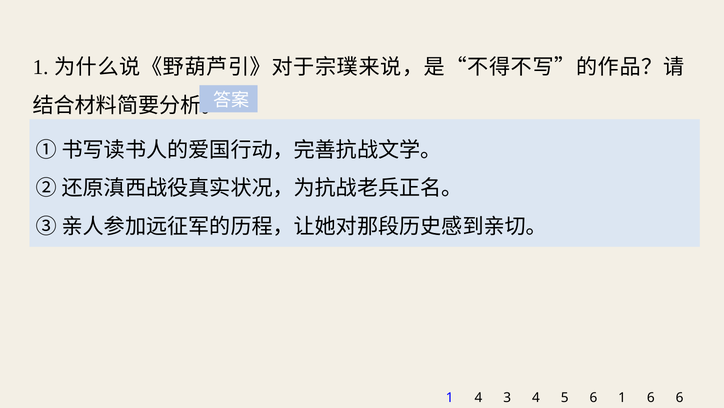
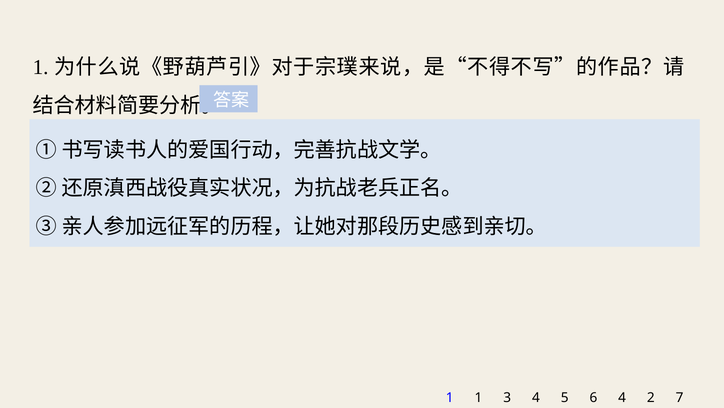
4 at (478, 397): 4 -> 1
3 1: 1 -> 4
4 6: 6 -> 2
5 6: 6 -> 7
